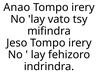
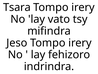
Anao: Anao -> Tsara
